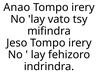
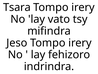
Anao: Anao -> Tsara
